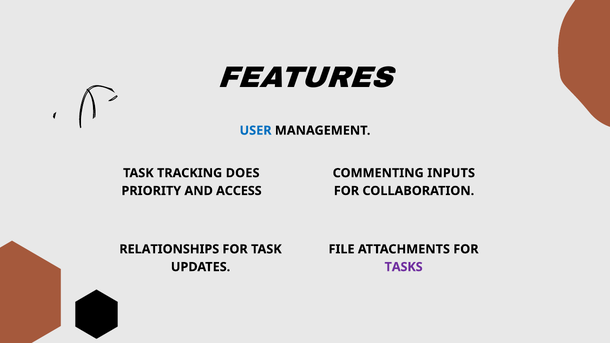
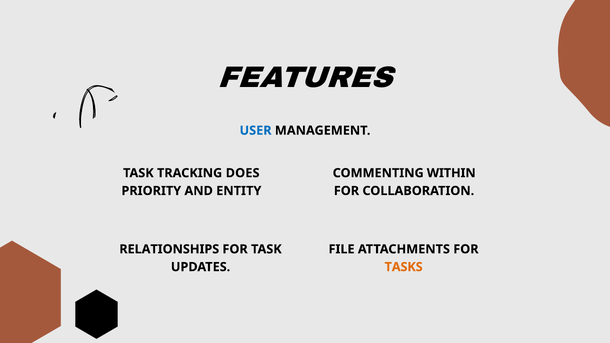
INPUTS: INPUTS -> WITHIN
ACCESS: ACCESS -> ENTITY
TASKS colour: purple -> orange
